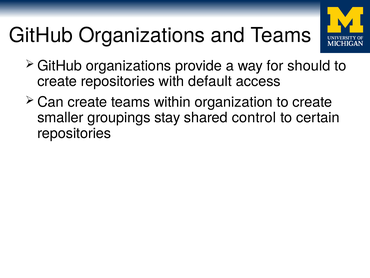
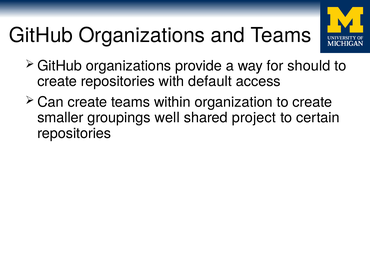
stay: stay -> well
control: control -> project
